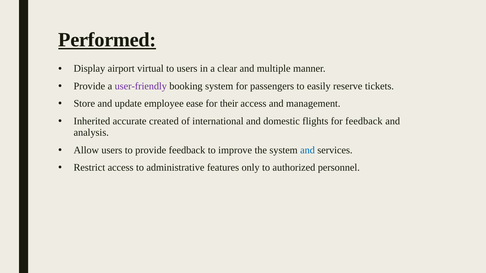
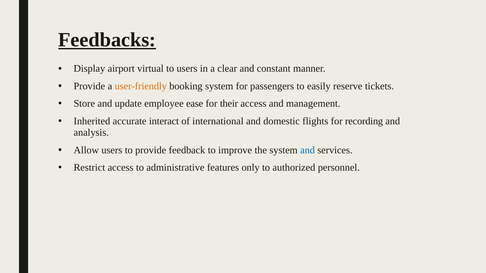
Performed: Performed -> Feedbacks
multiple: multiple -> constant
user-friendly colour: purple -> orange
created: created -> interact
for feedback: feedback -> recording
